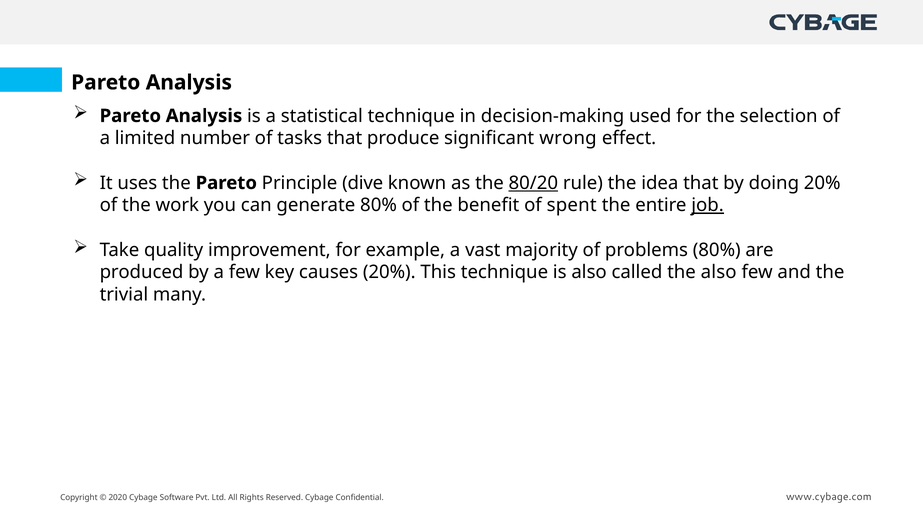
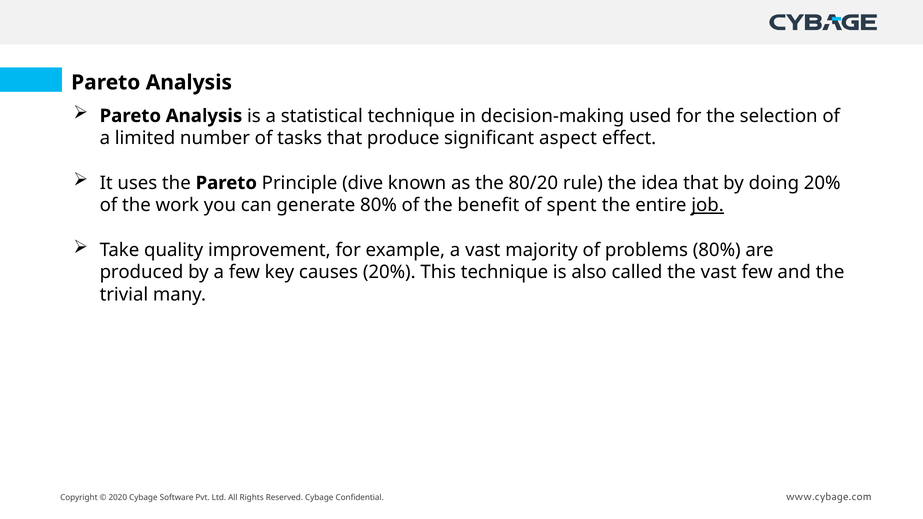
wrong: wrong -> aspect
80/20 underline: present -> none
the also: also -> vast
